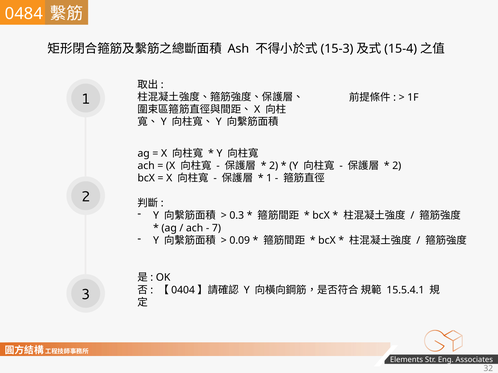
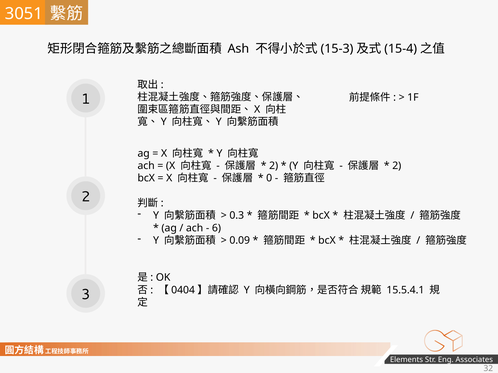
0484: 0484 -> 3051
1 at (269, 178): 1 -> 0
7: 7 -> 6
